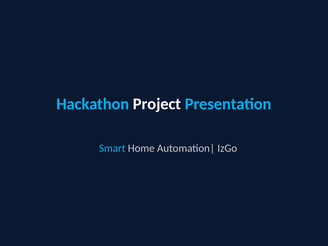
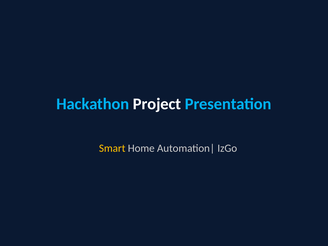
Smart colour: light blue -> yellow
